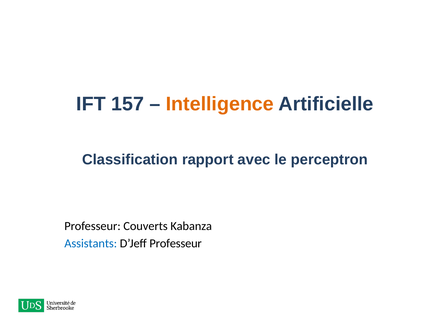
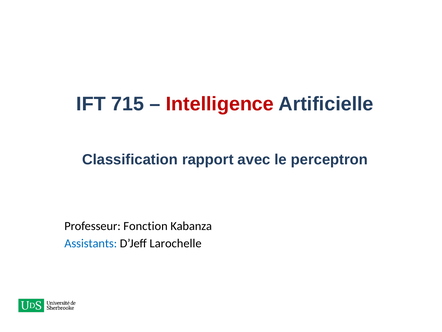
157: 157 -> 715
Intelligence colour: orange -> red
Couverts: Couverts -> Fonction
D’Jeff Professeur: Professeur -> Larochelle
